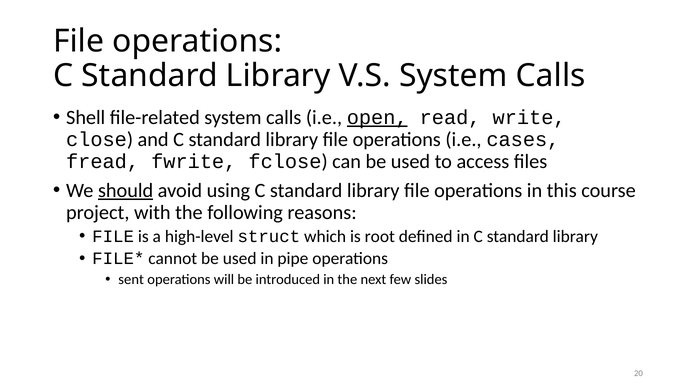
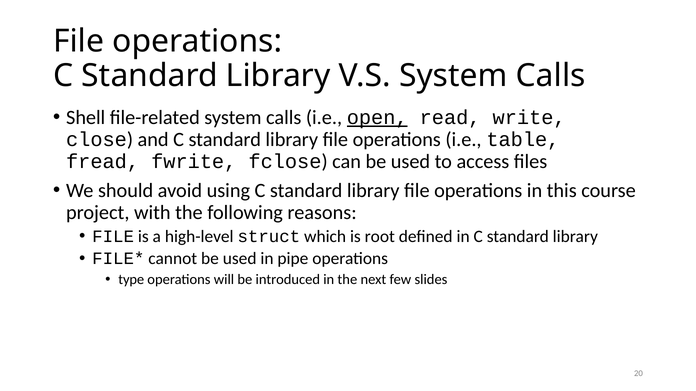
cases: cases -> table
should underline: present -> none
sent: sent -> type
